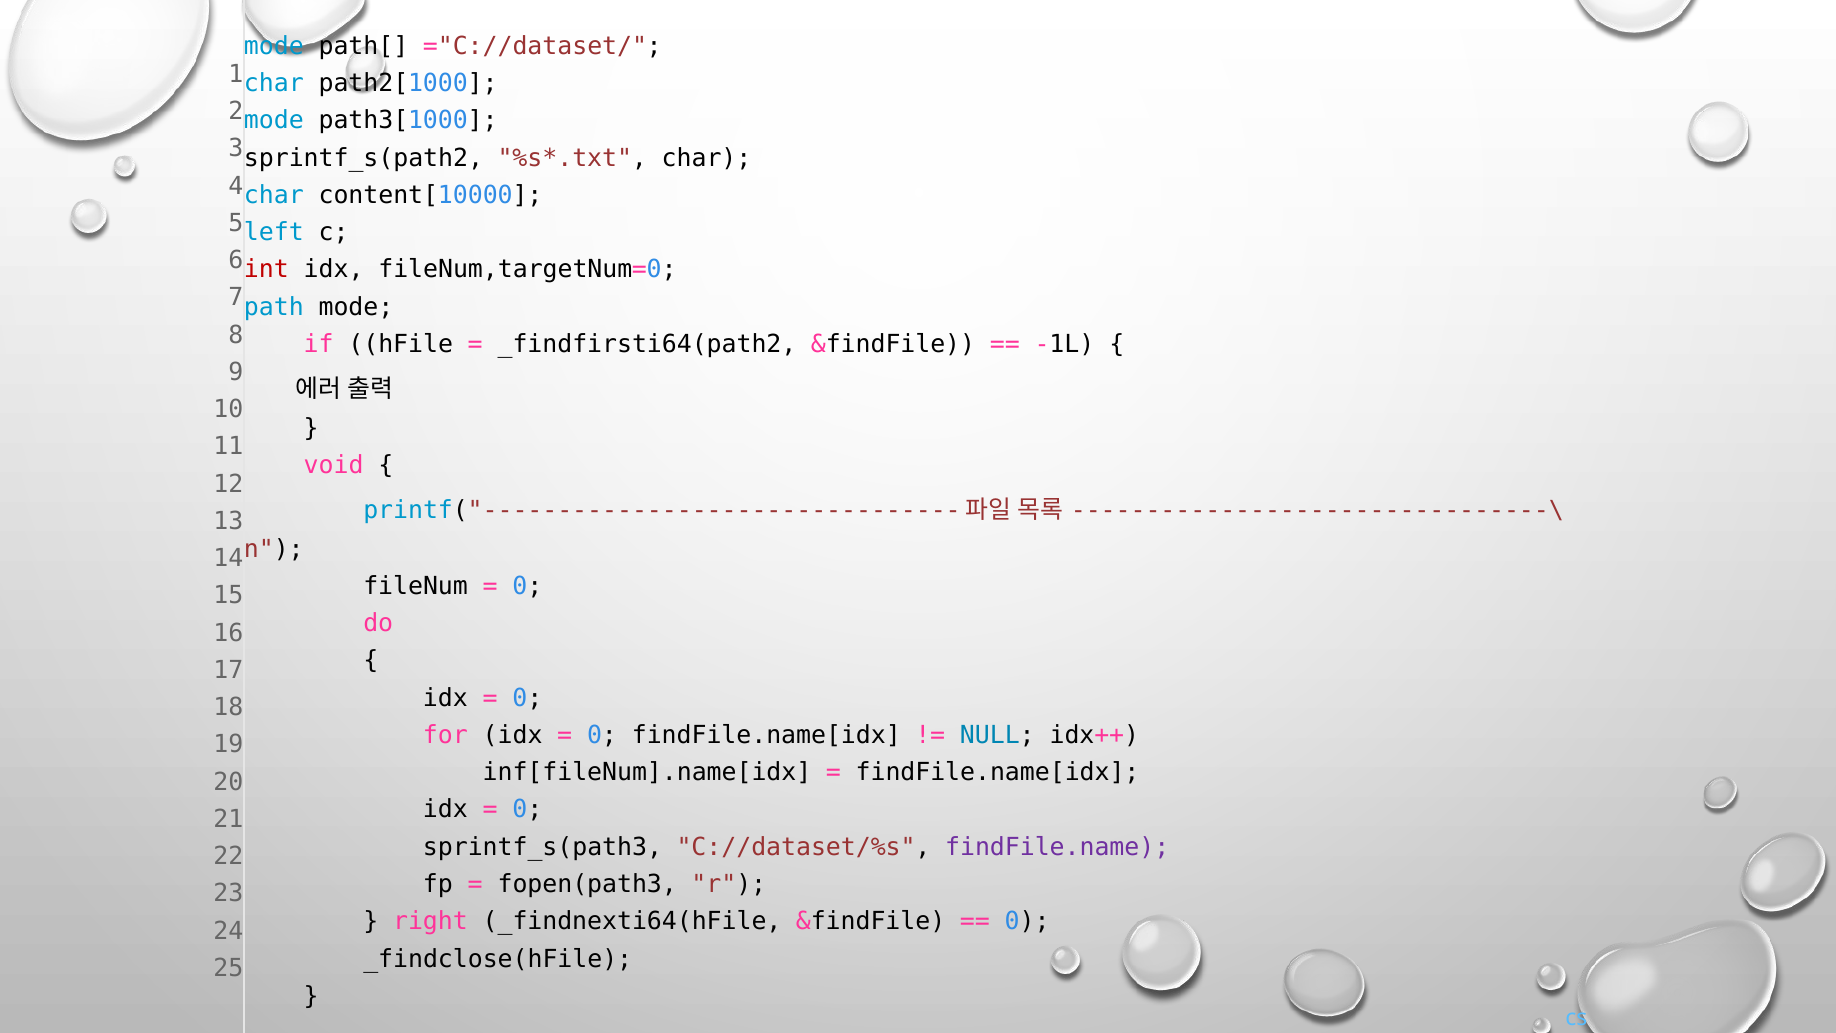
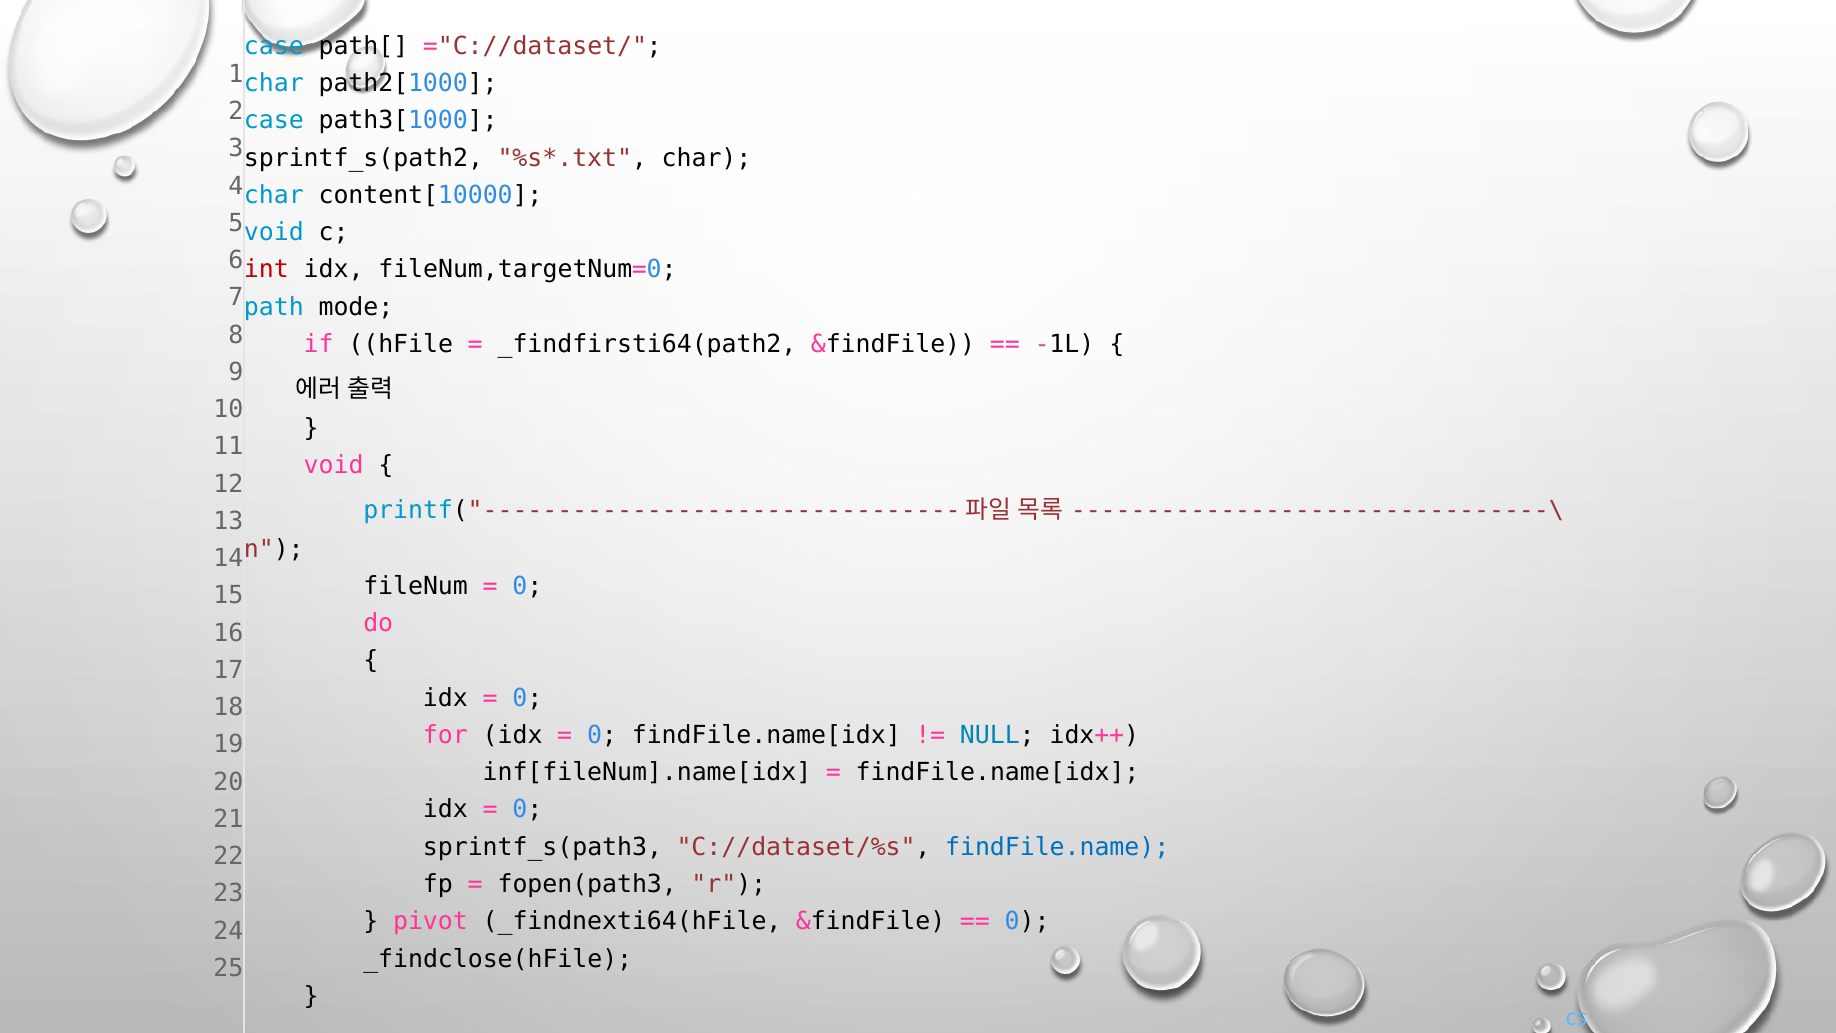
mode at (274, 46): mode -> case
mode at (274, 121): mode -> case
left at (274, 232): left -> void
findFile.name colour: purple -> blue
right: right -> pivot
